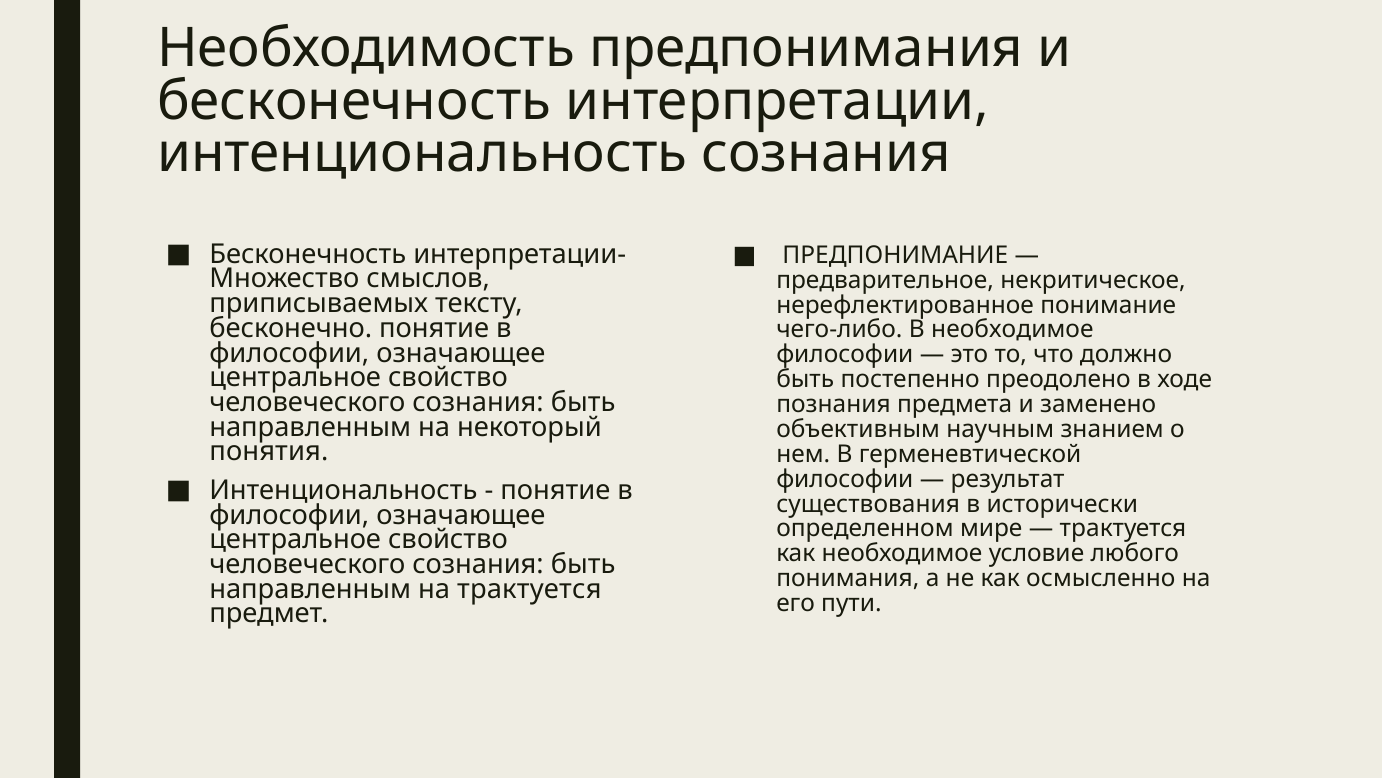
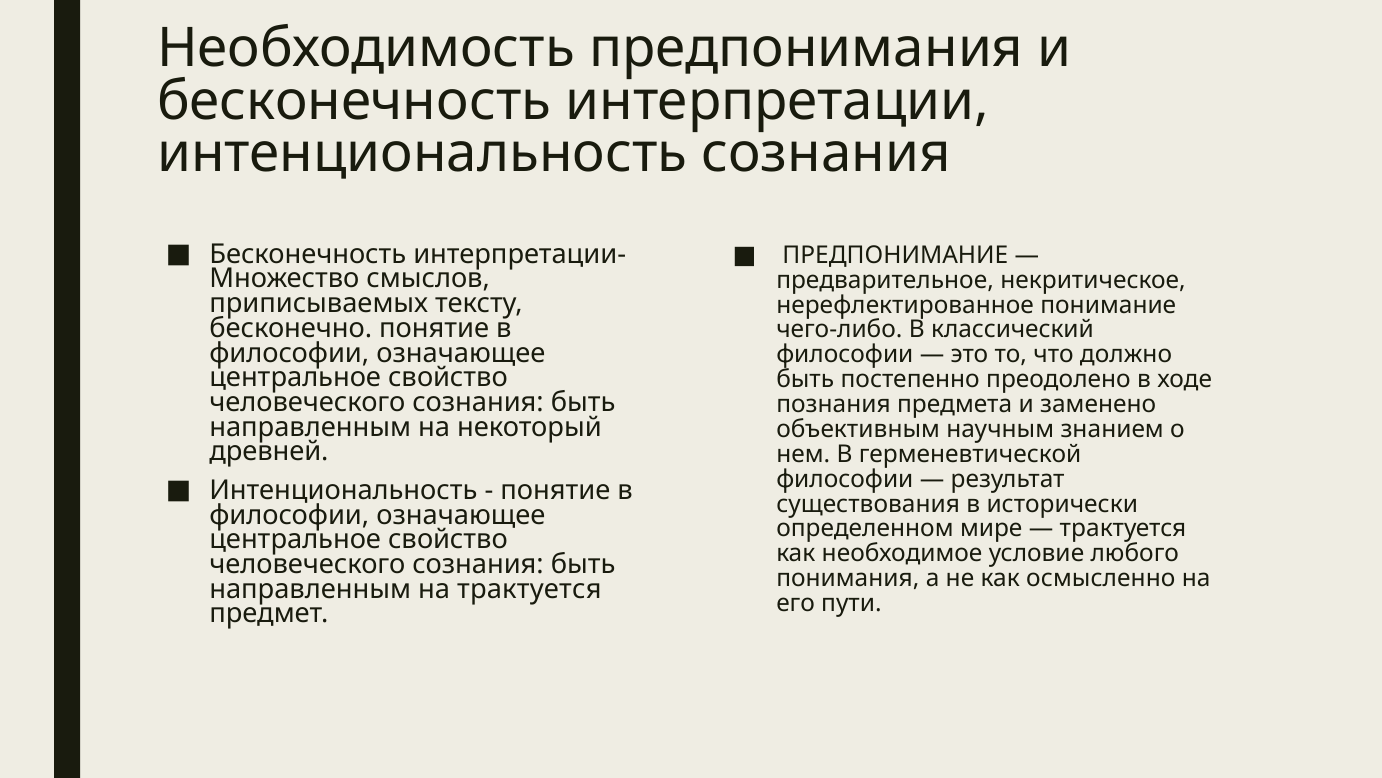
В необходимое: необходимое -> классический
понятия: понятия -> древней
